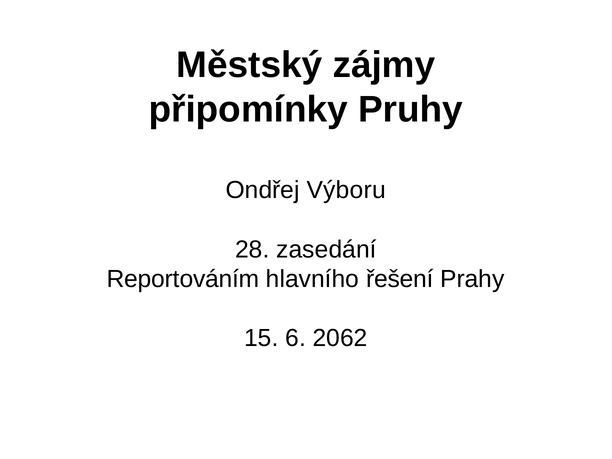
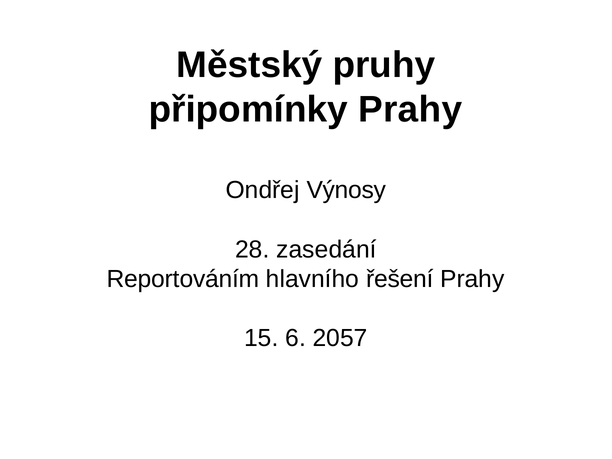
zájmy: zájmy -> pruhy
připomínky Pruhy: Pruhy -> Prahy
Výboru: Výboru -> Výnosy
2062: 2062 -> 2057
